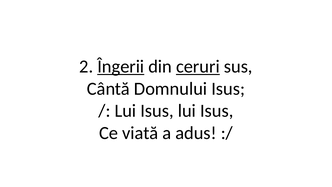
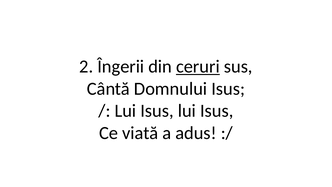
Îngerii underline: present -> none
